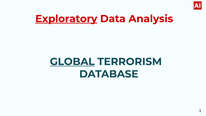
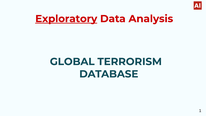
GLOBAL underline: present -> none
